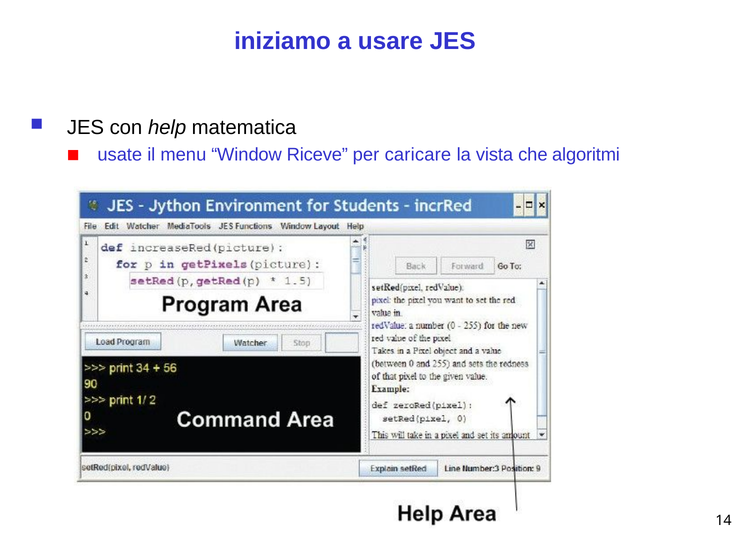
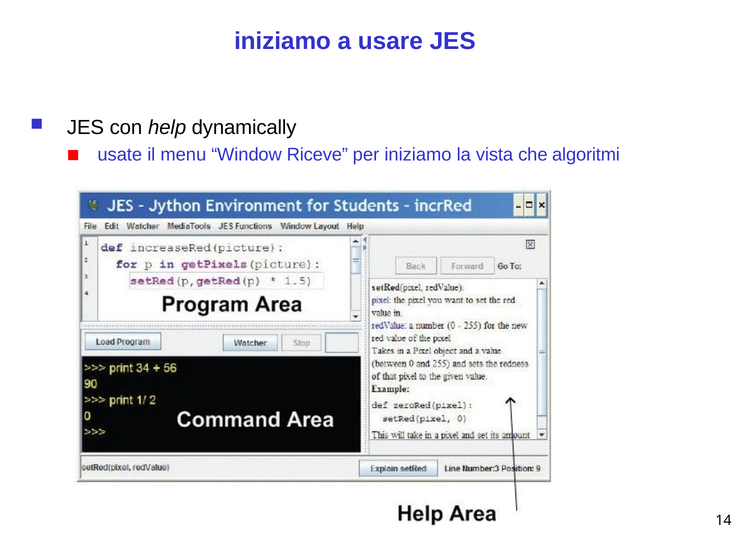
matematica: matematica -> dynamically
per caricare: caricare -> iniziamo
